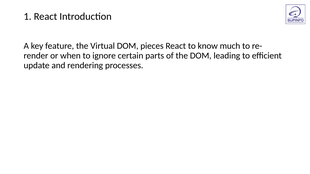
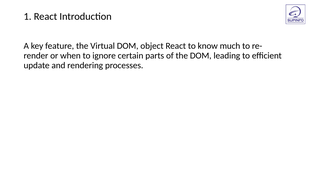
pieces: pieces -> object
